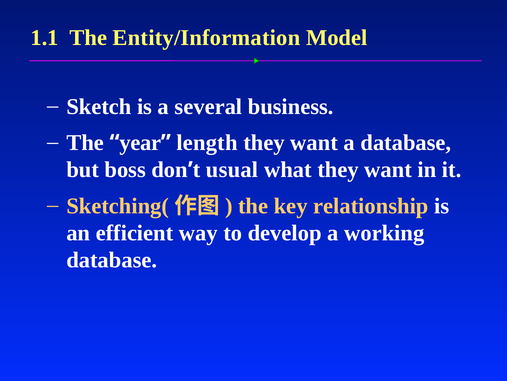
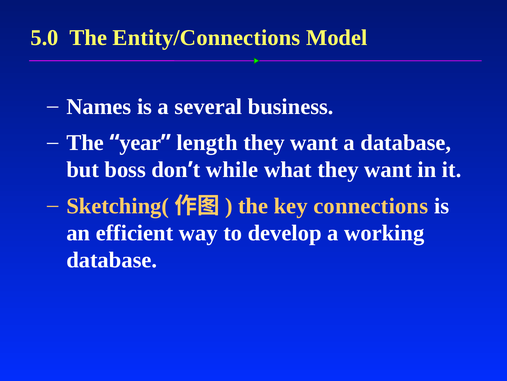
1.1: 1.1 -> 5.0
Entity/Information: Entity/Information -> Entity/Connections
Sketch: Sketch -> Names
usual: usual -> while
relationship: relationship -> connections
